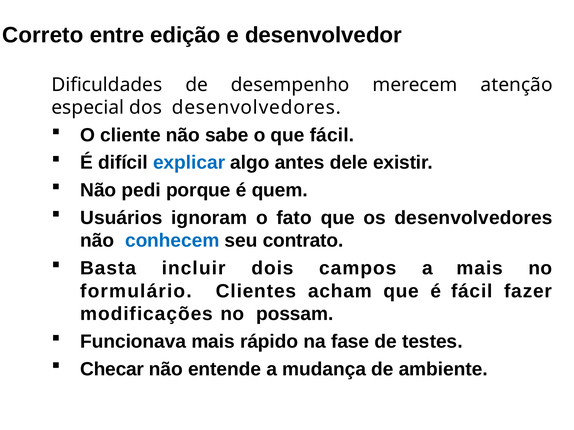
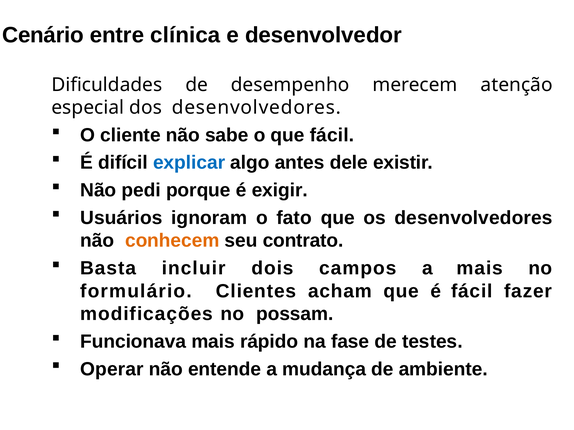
Correto: Correto -> Cenário
edição: edição -> clínica
quem: quem -> exigir
conhecem colour: blue -> orange
Checar: Checar -> Operar
